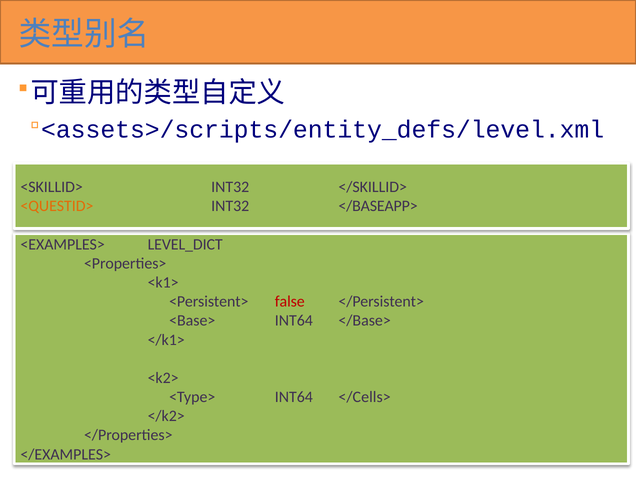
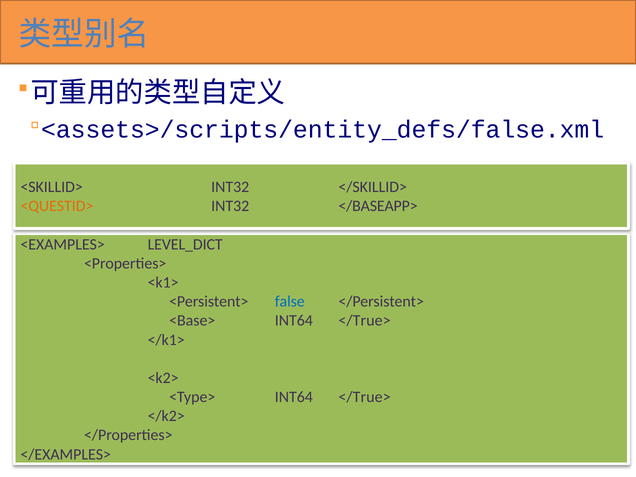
<assets>/scripts/entity_defs/level.xml: <assets>/scripts/entity_defs/level.xml -> <assets>/scripts/entity_defs/false.xml
false colour: red -> blue
</Base> at (365, 321): </Base> -> </True>
<Type> INT64 </Cells>: </Cells> -> </True>
